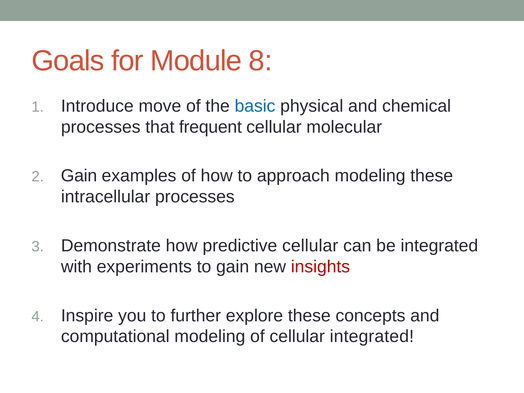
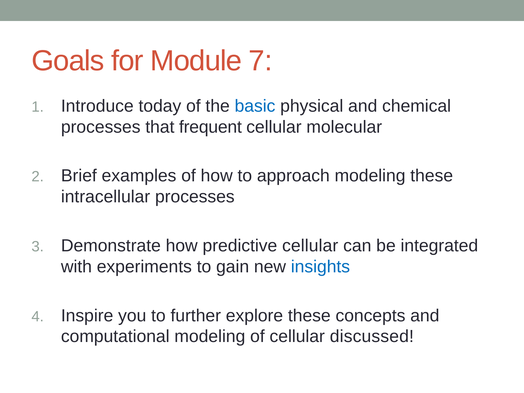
8: 8 -> 7
move: move -> today
Gain at (79, 176): Gain -> Brief
insights colour: red -> blue
cellular integrated: integrated -> discussed
